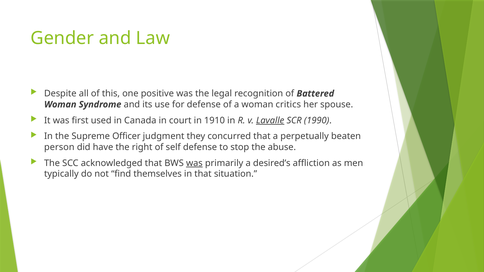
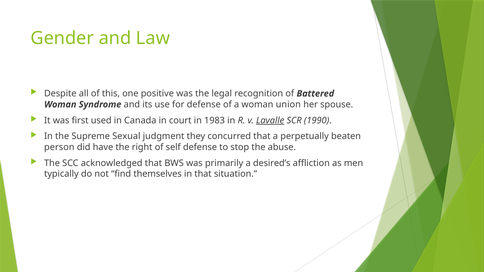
critics: critics -> union
1910: 1910 -> 1983
Officer: Officer -> Sexual
was at (194, 163) underline: present -> none
